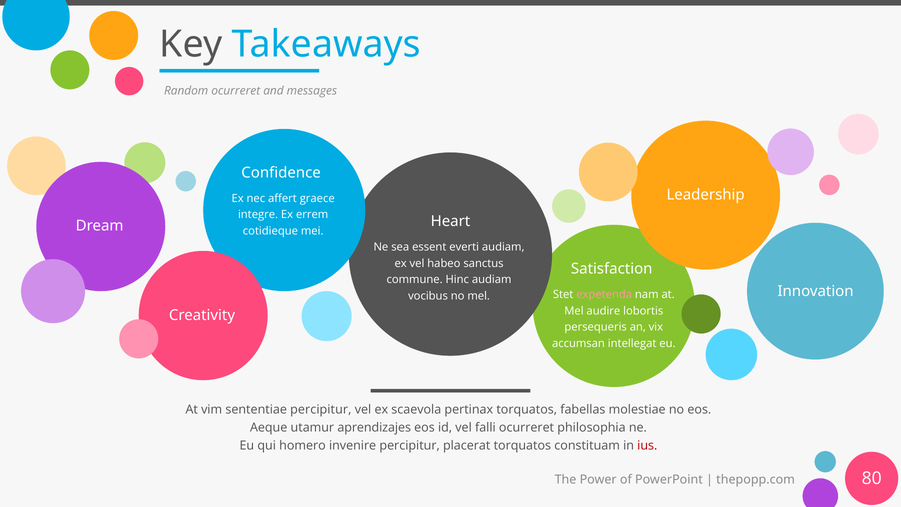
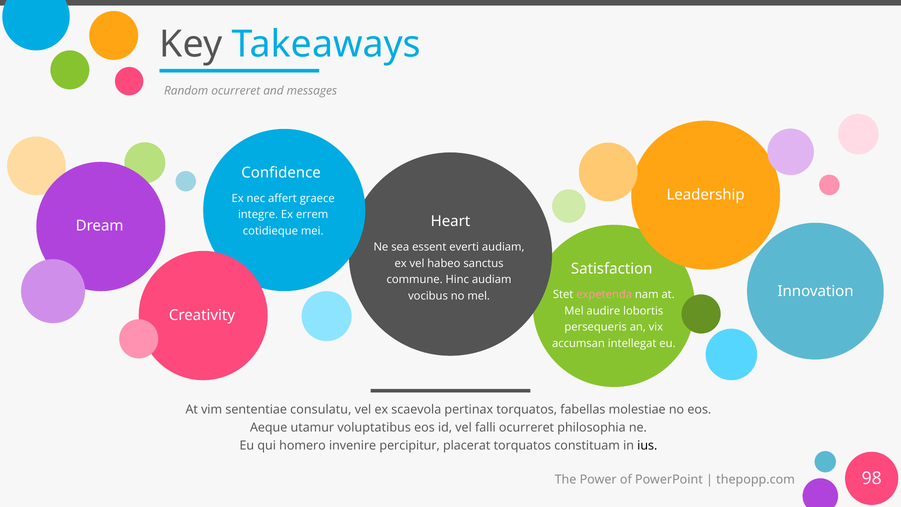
sententiae percipitur: percipitur -> consulatu
aprendizajes: aprendizajes -> voluptatibus
ius colour: red -> black
80: 80 -> 98
